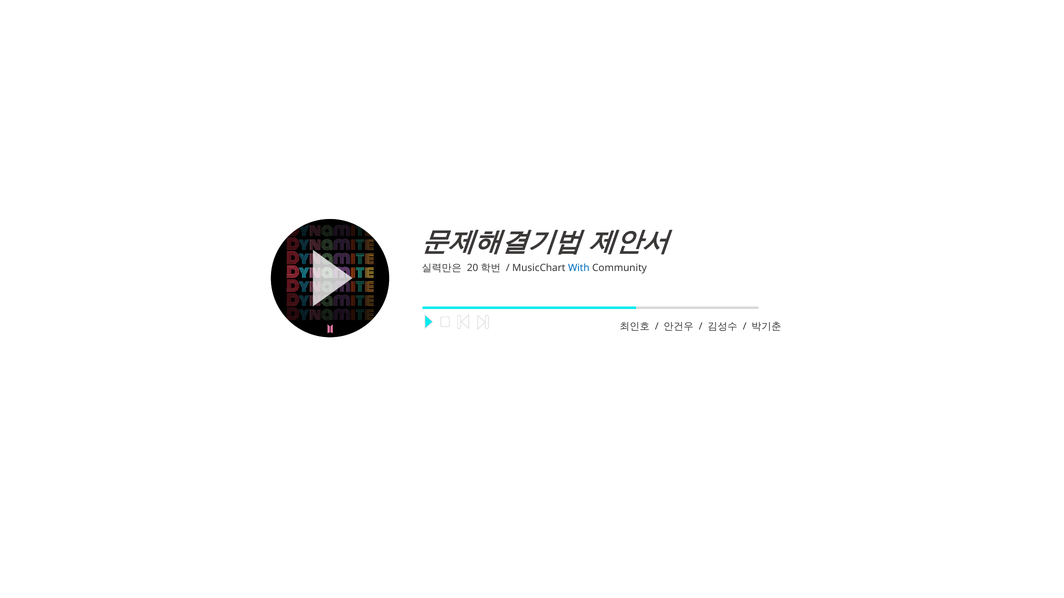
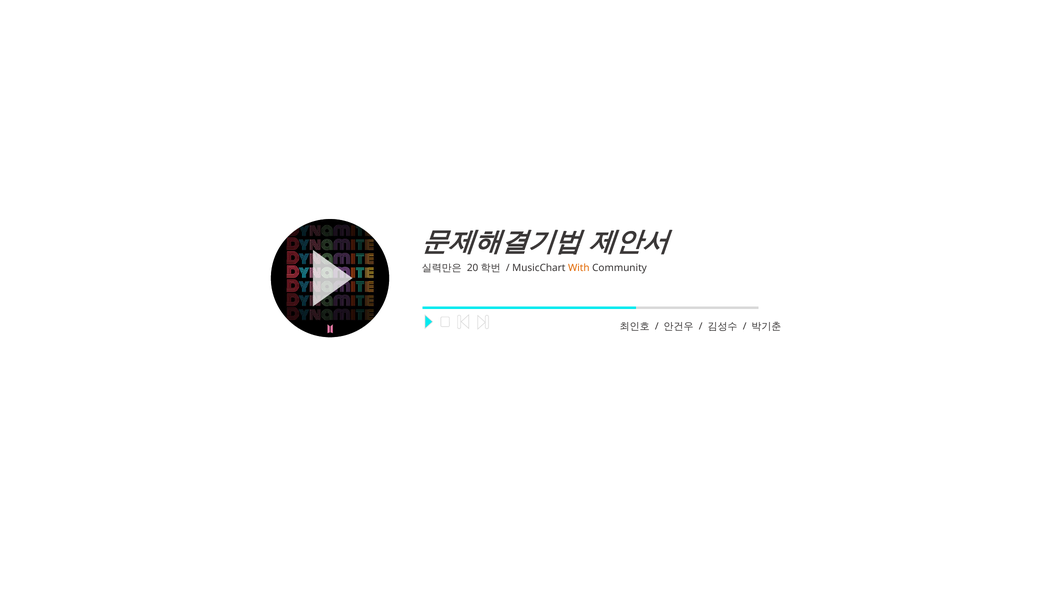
With colour: blue -> orange
